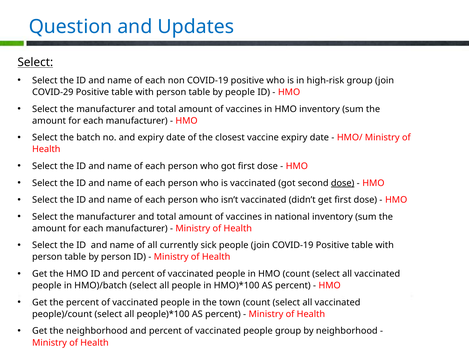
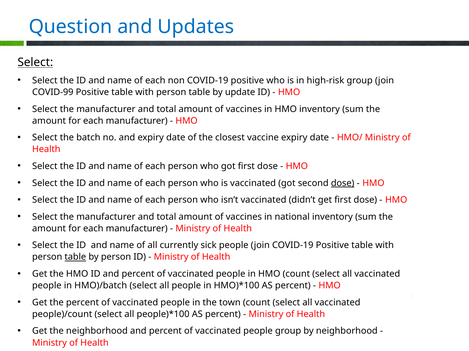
COVID-29: COVID-29 -> COVID-99
by people: people -> update
table at (75, 258) underline: none -> present
